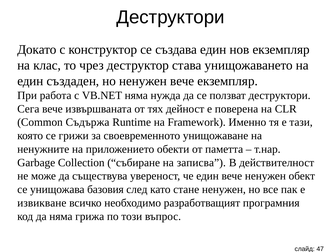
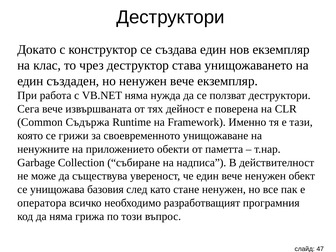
записва: записва -> надписа
извикване: извикване -> оператора
